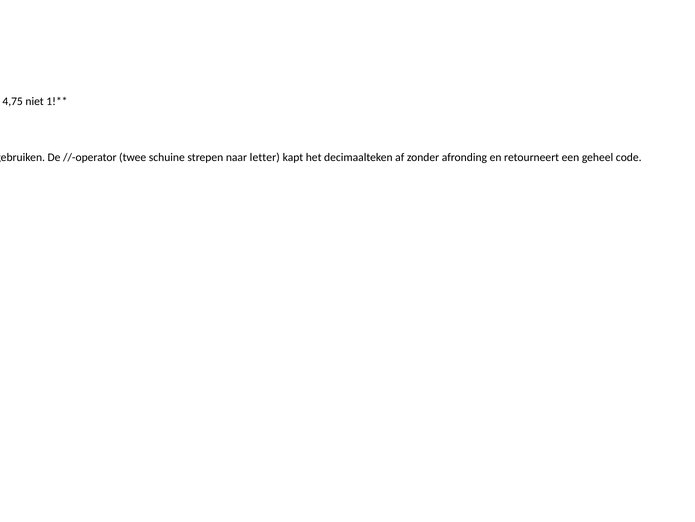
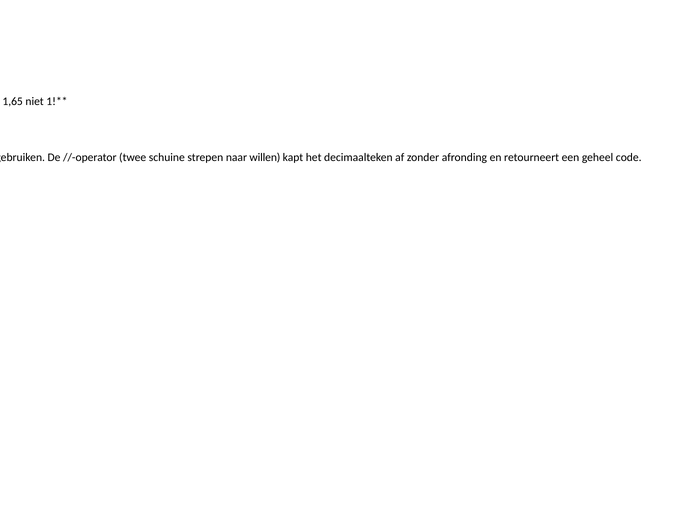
4,75: 4,75 -> 1,65
letter: letter -> willen
